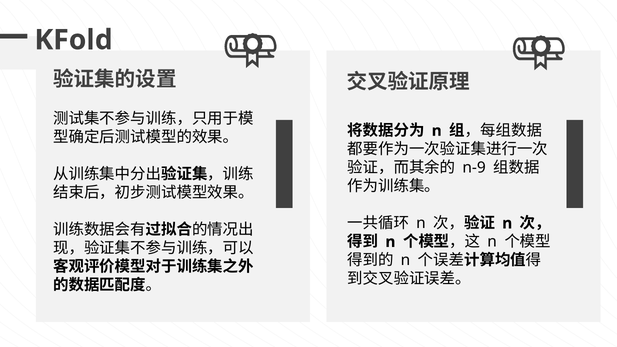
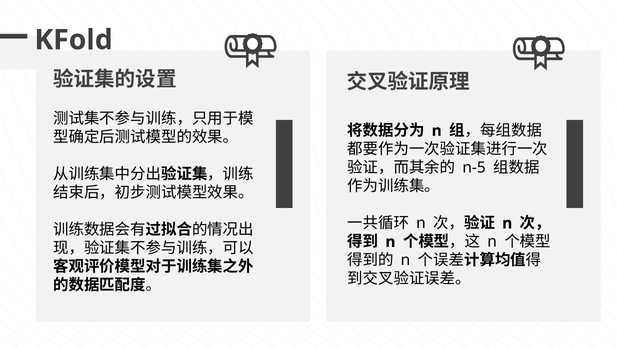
n-9: n-9 -> n-5
